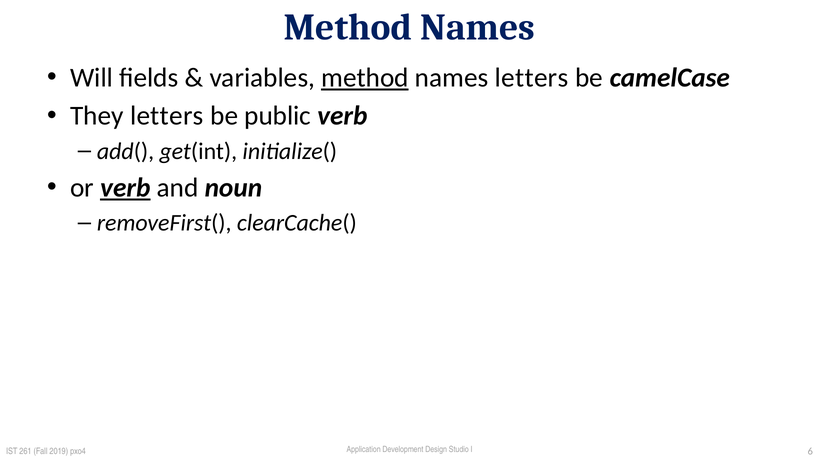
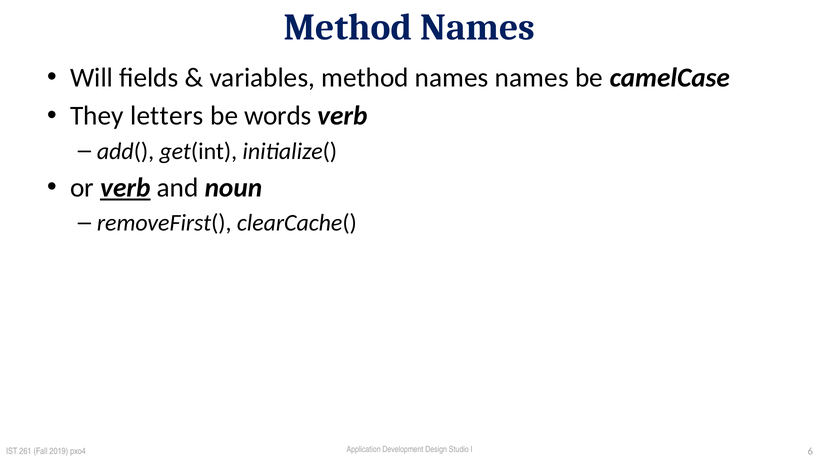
method at (365, 78) underline: present -> none
names letters: letters -> names
public: public -> words
